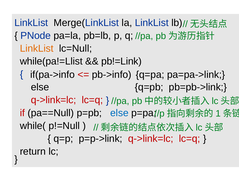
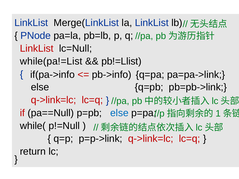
LinkList at (37, 49) colour: orange -> red
while(pa!=Llist: while(pa!=Llist -> while(pa!=List
pb!=Link: pb!=Link -> pb!=Llist
